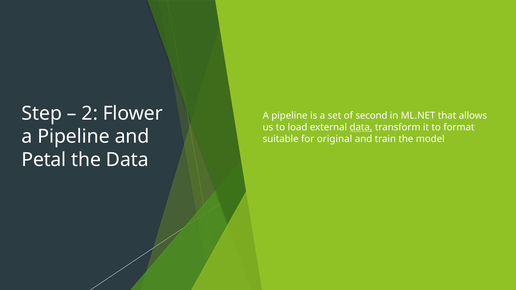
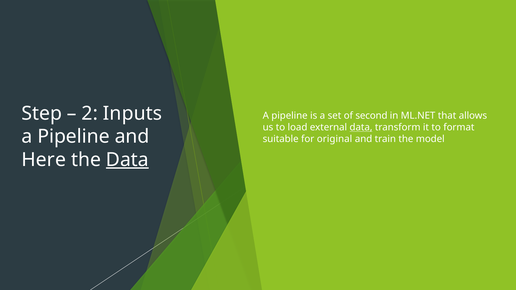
Flower: Flower -> Inputs
Petal: Petal -> Here
Data at (127, 160) underline: none -> present
